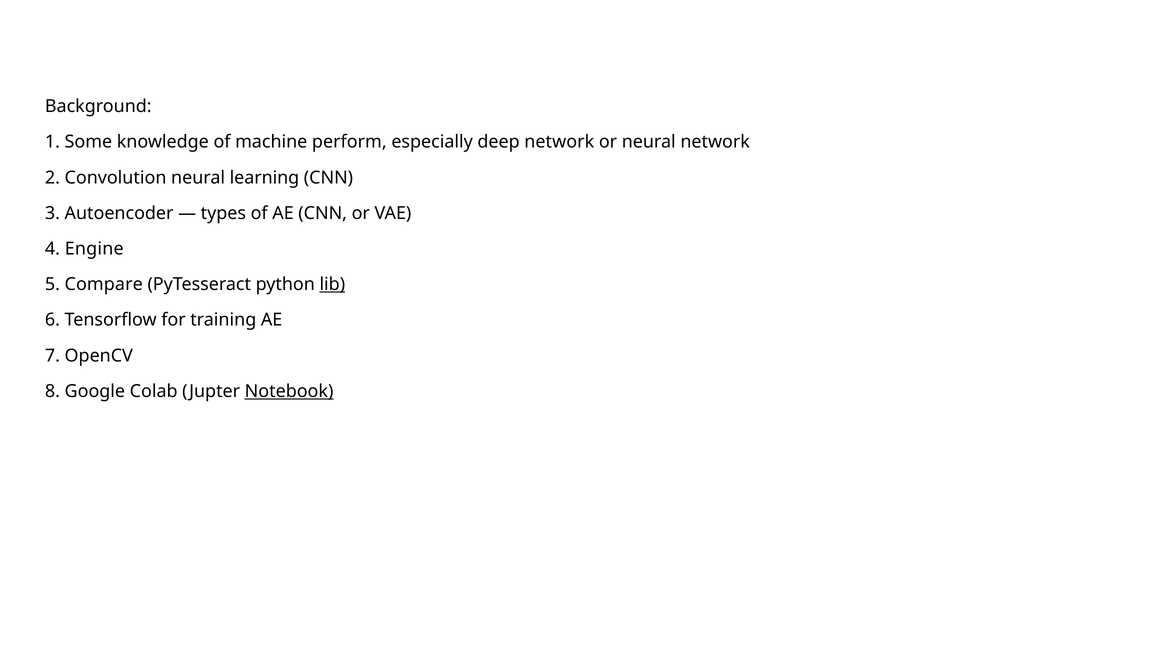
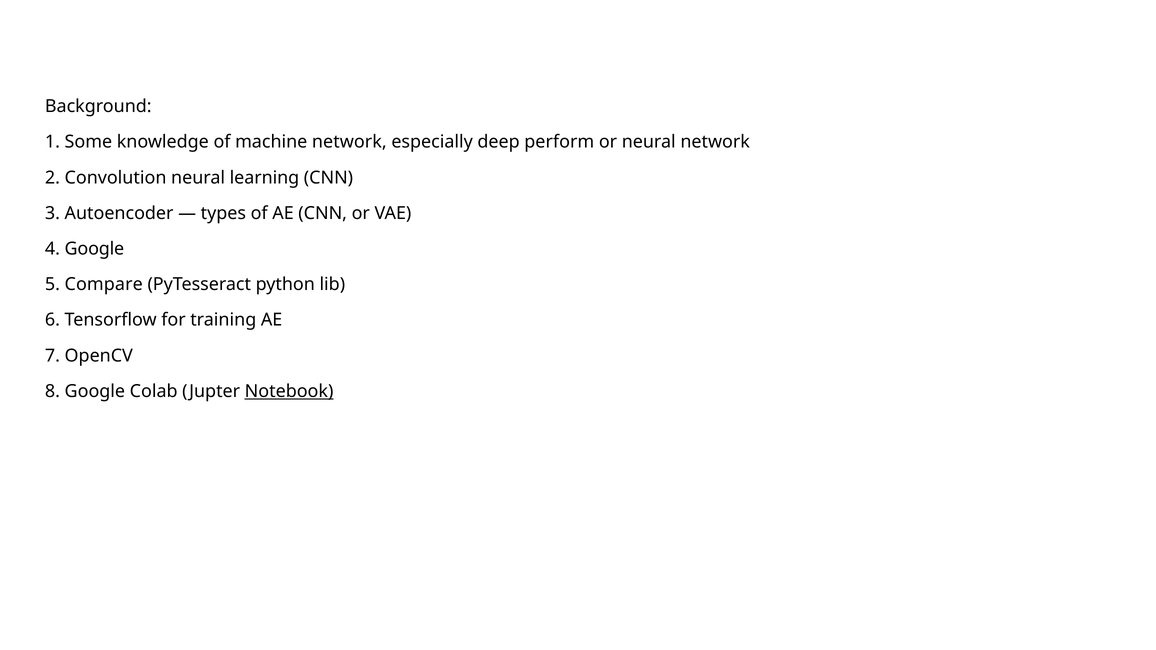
machine perform: perform -> network
deep network: network -> perform
4 Engine: Engine -> Google
lib underline: present -> none
